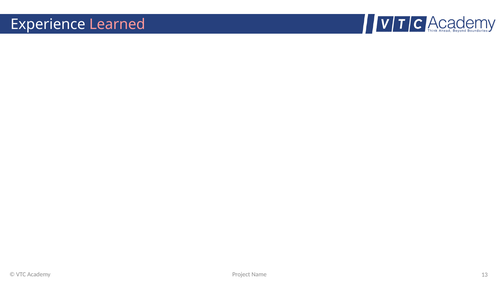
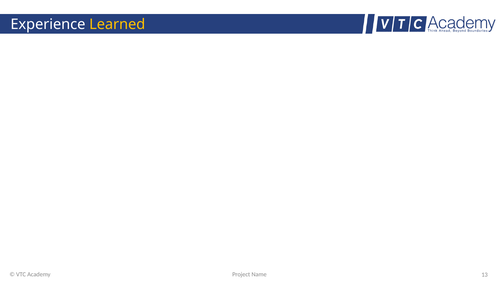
Learned colour: pink -> yellow
